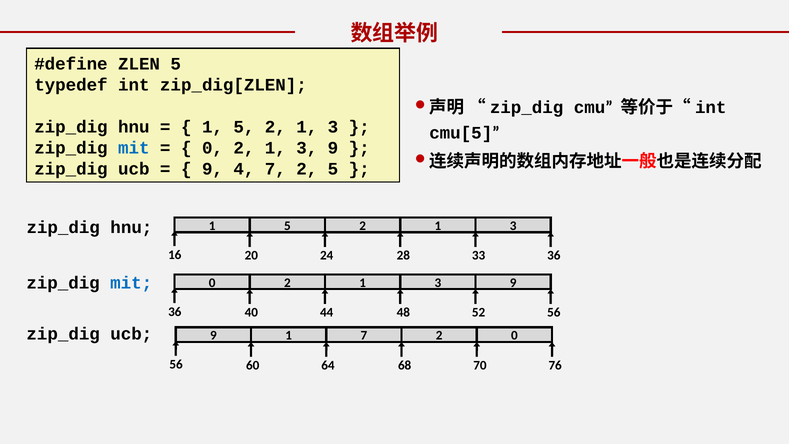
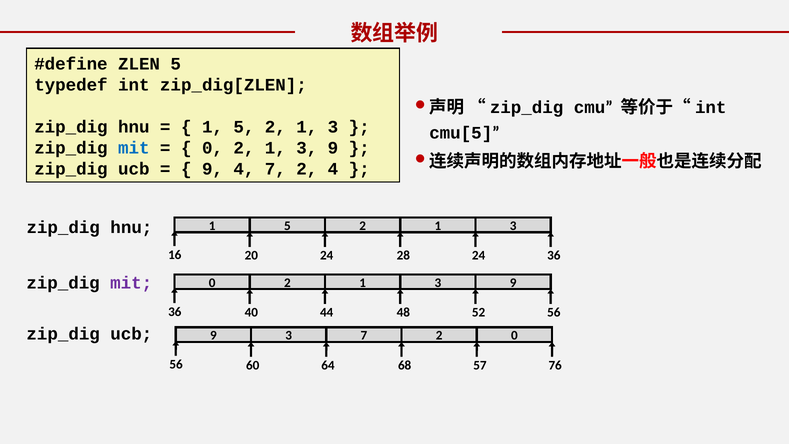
2 5: 5 -> 4
28 33: 33 -> 24
mit at (131, 283) colour: blue -> purple
9 1: 1 -> 3
70: 70 -> 57
